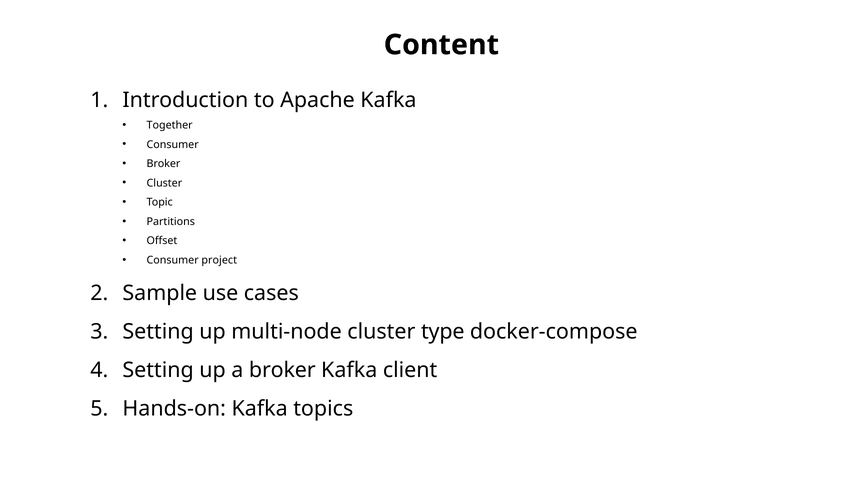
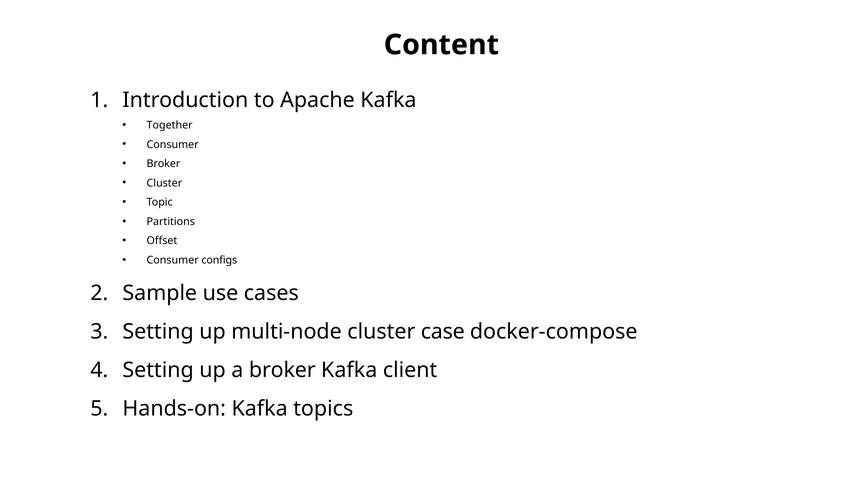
project: project -> configs
type: type -> case
